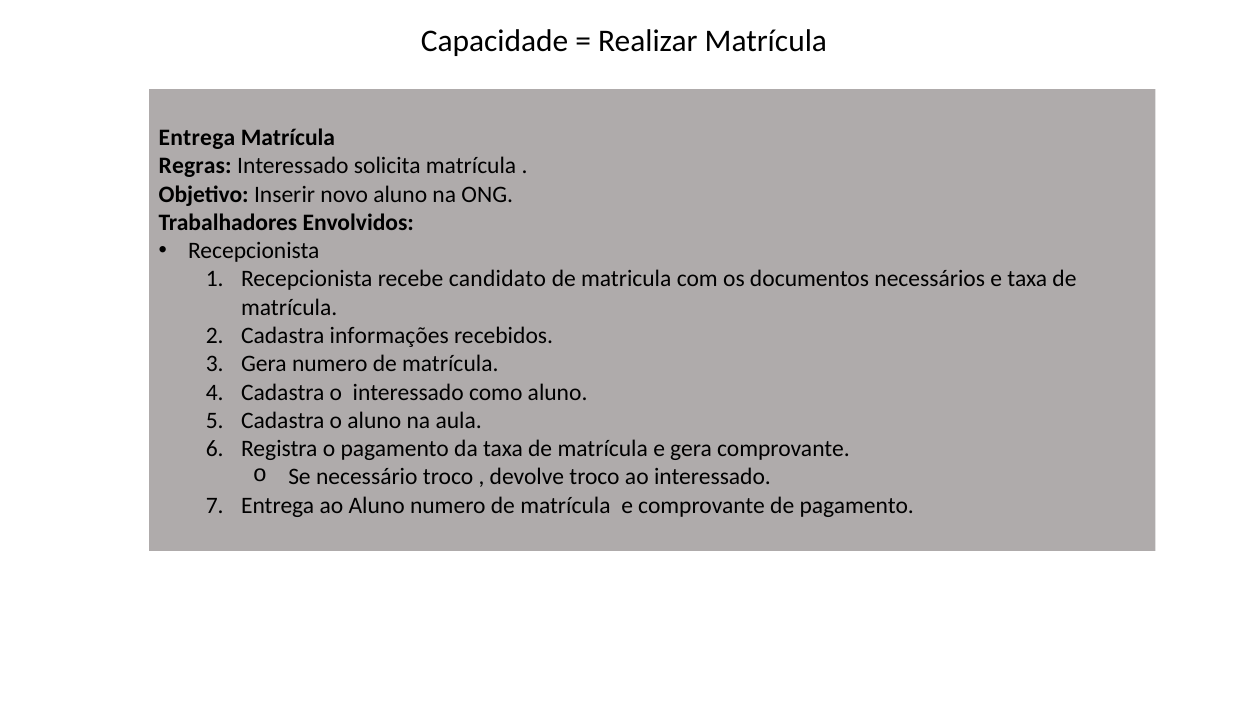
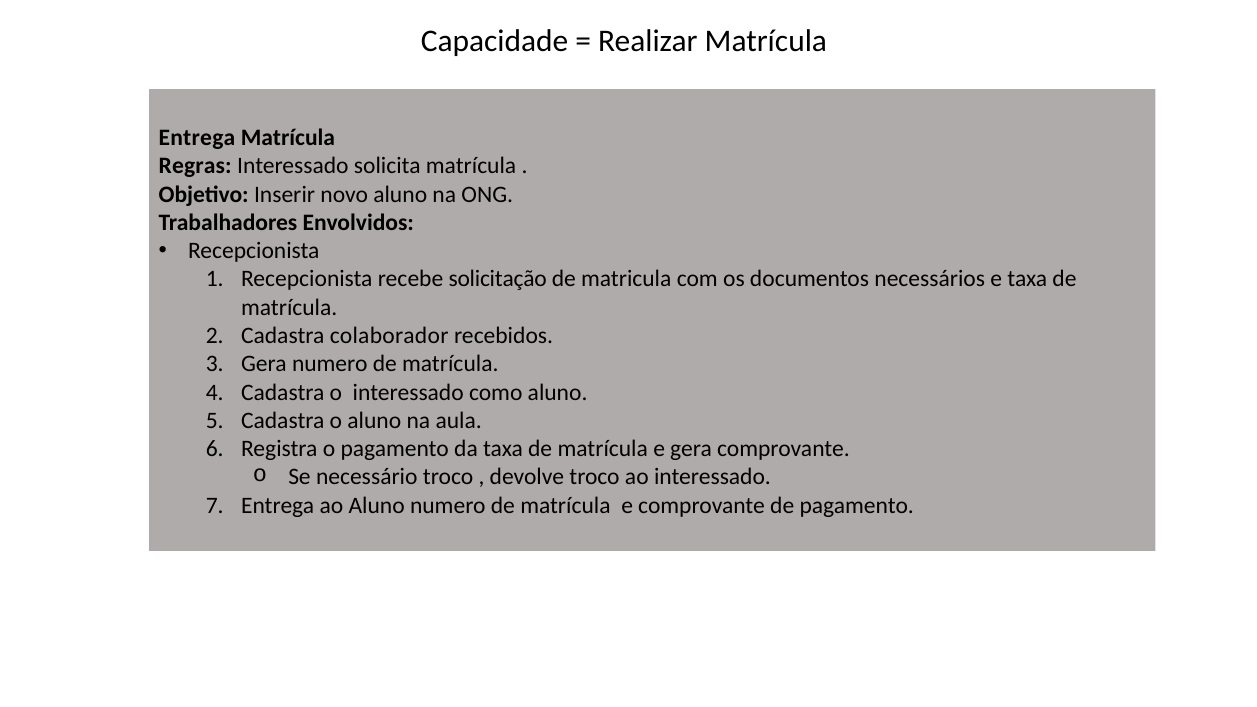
candidato: candidato -> solicitação
informações: informações -> colaborador
